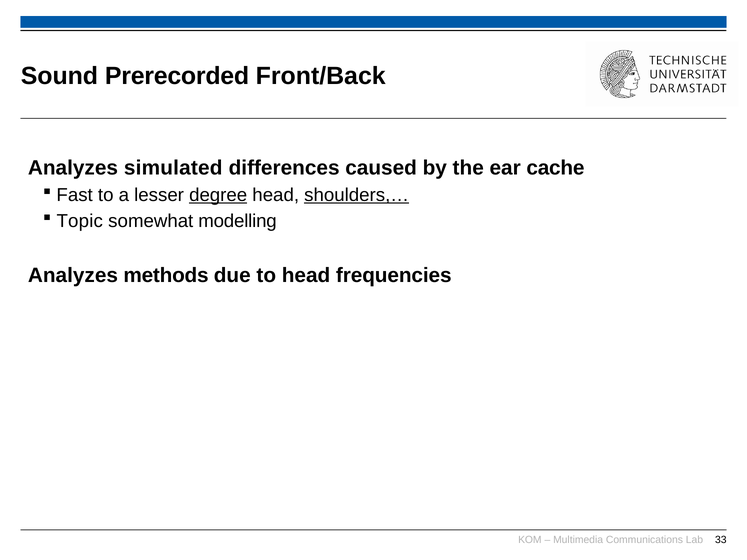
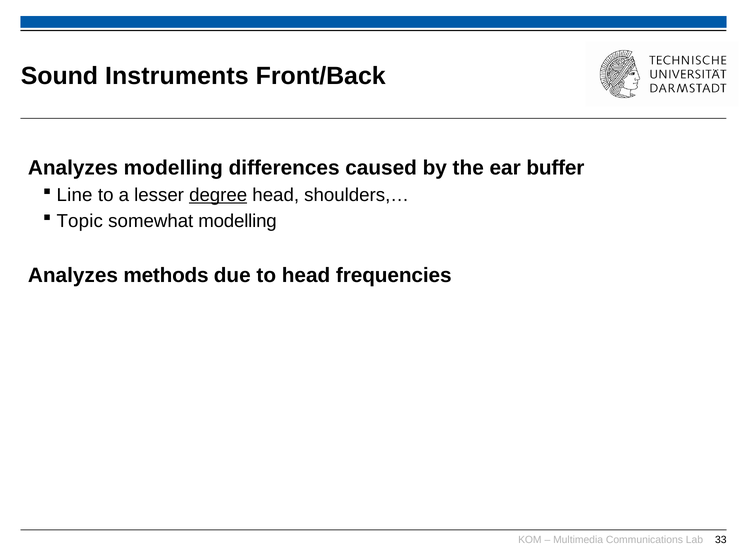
Prerecorded: Prerecorded -> Instruments
Analyzes simulated: simulated -> modelling
cache: cache -> buffer
Fast: Fast -> Line
shoulders,… underline: present -> none
